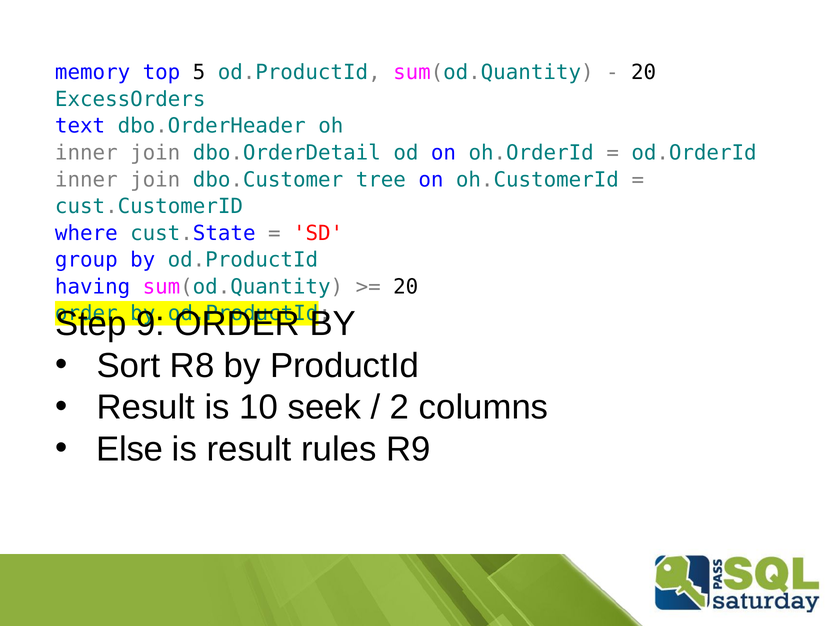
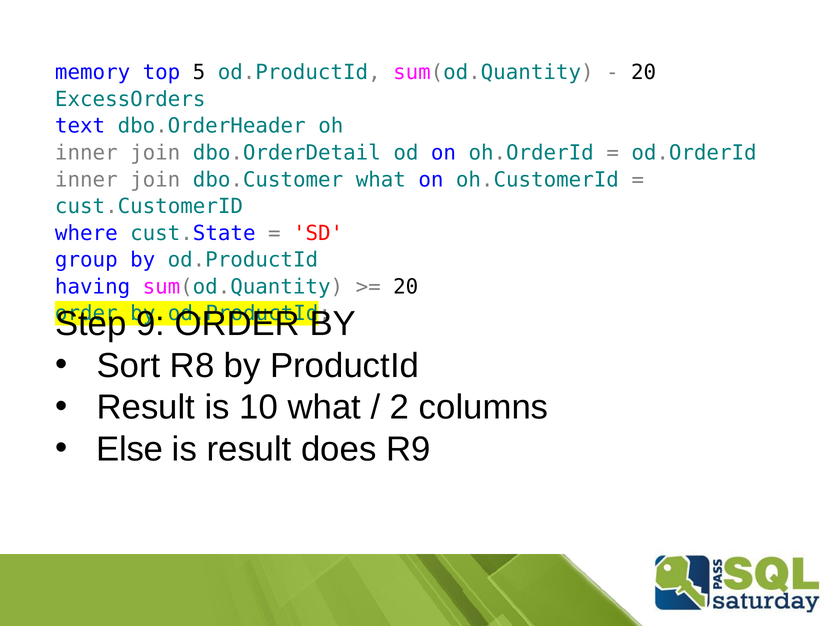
dbo.Customer tree: tree -> what
10 seek: seek -> what
rules: rules -> does
